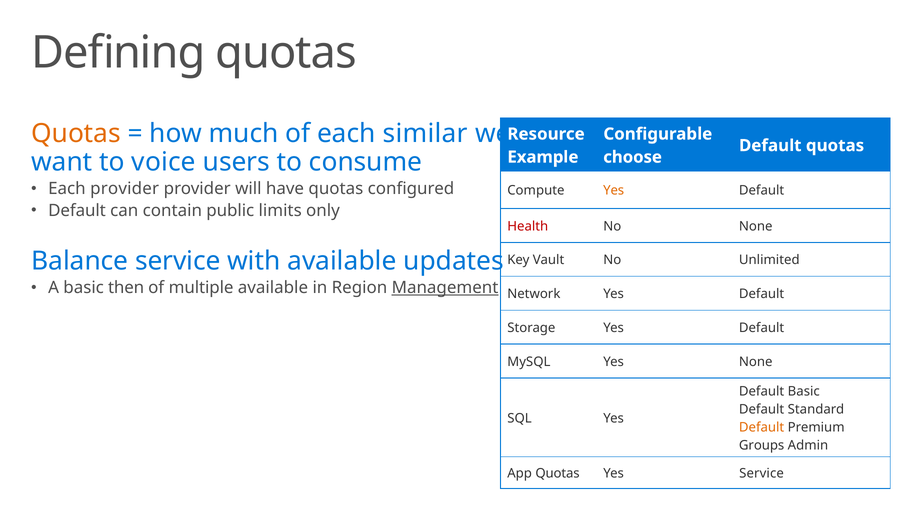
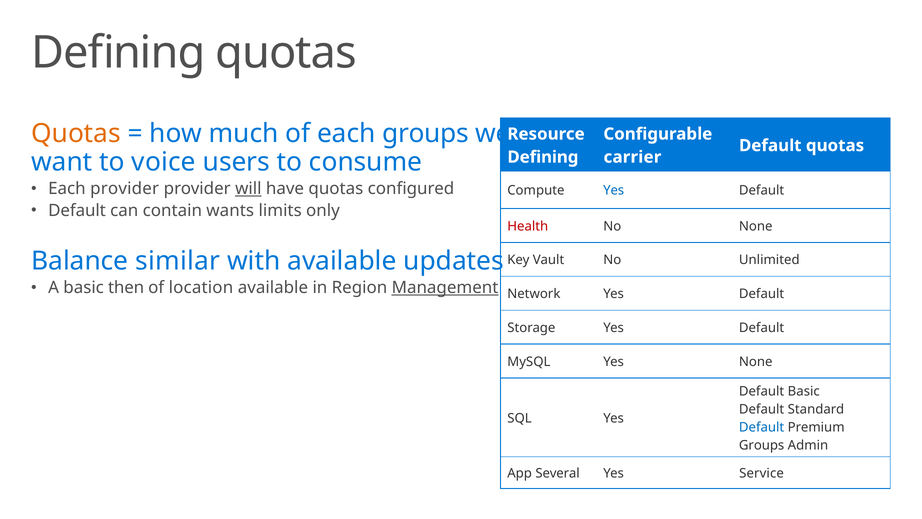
each similar: similar -> groups
Example at (543, 157): Example -> Defining
choose: choose -> carrier
will underline: none -> present
Yes at (614, 190) colour: orange -> blue
public: public -> wants
Balance service: service -> similar
multiple: multiple -> location
Default at (762, 427) colour: orange -> blue
App Quotas: Quotas -> Several
